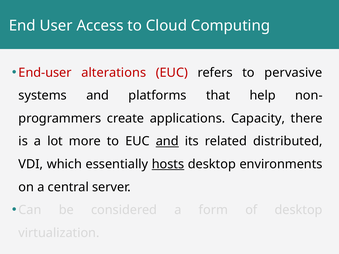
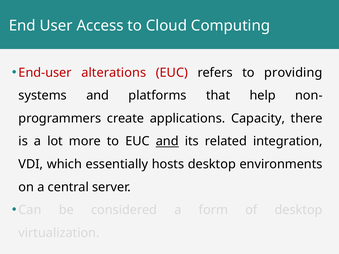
pervasive: pervasive -> providing
distributed: distributed -> integration
hosts underline: present -> none
